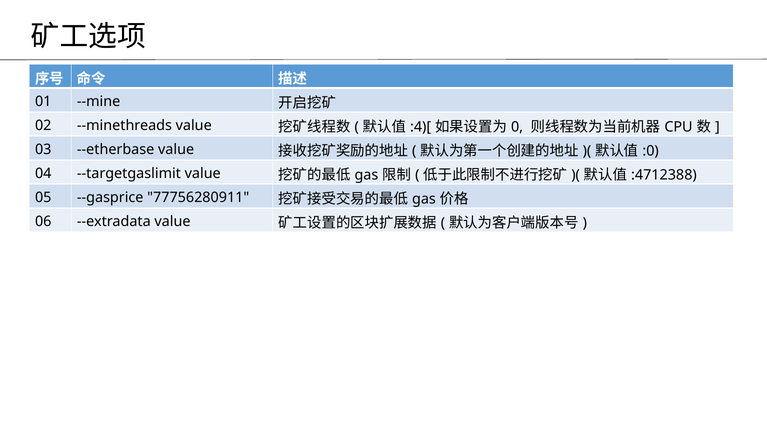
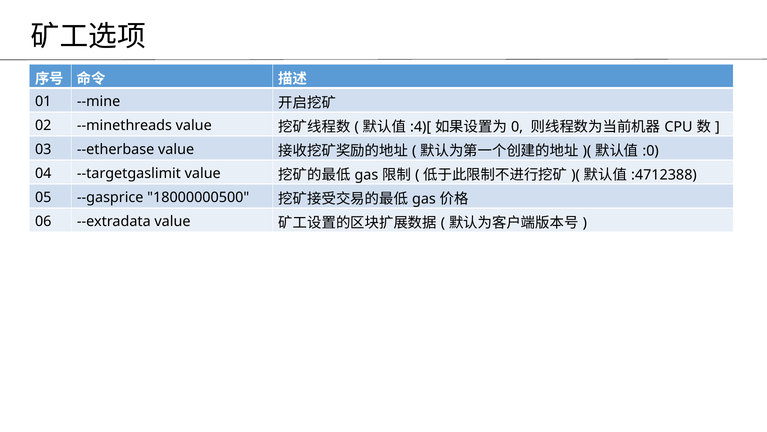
77756280911: 77756280911 -> 18000000500
